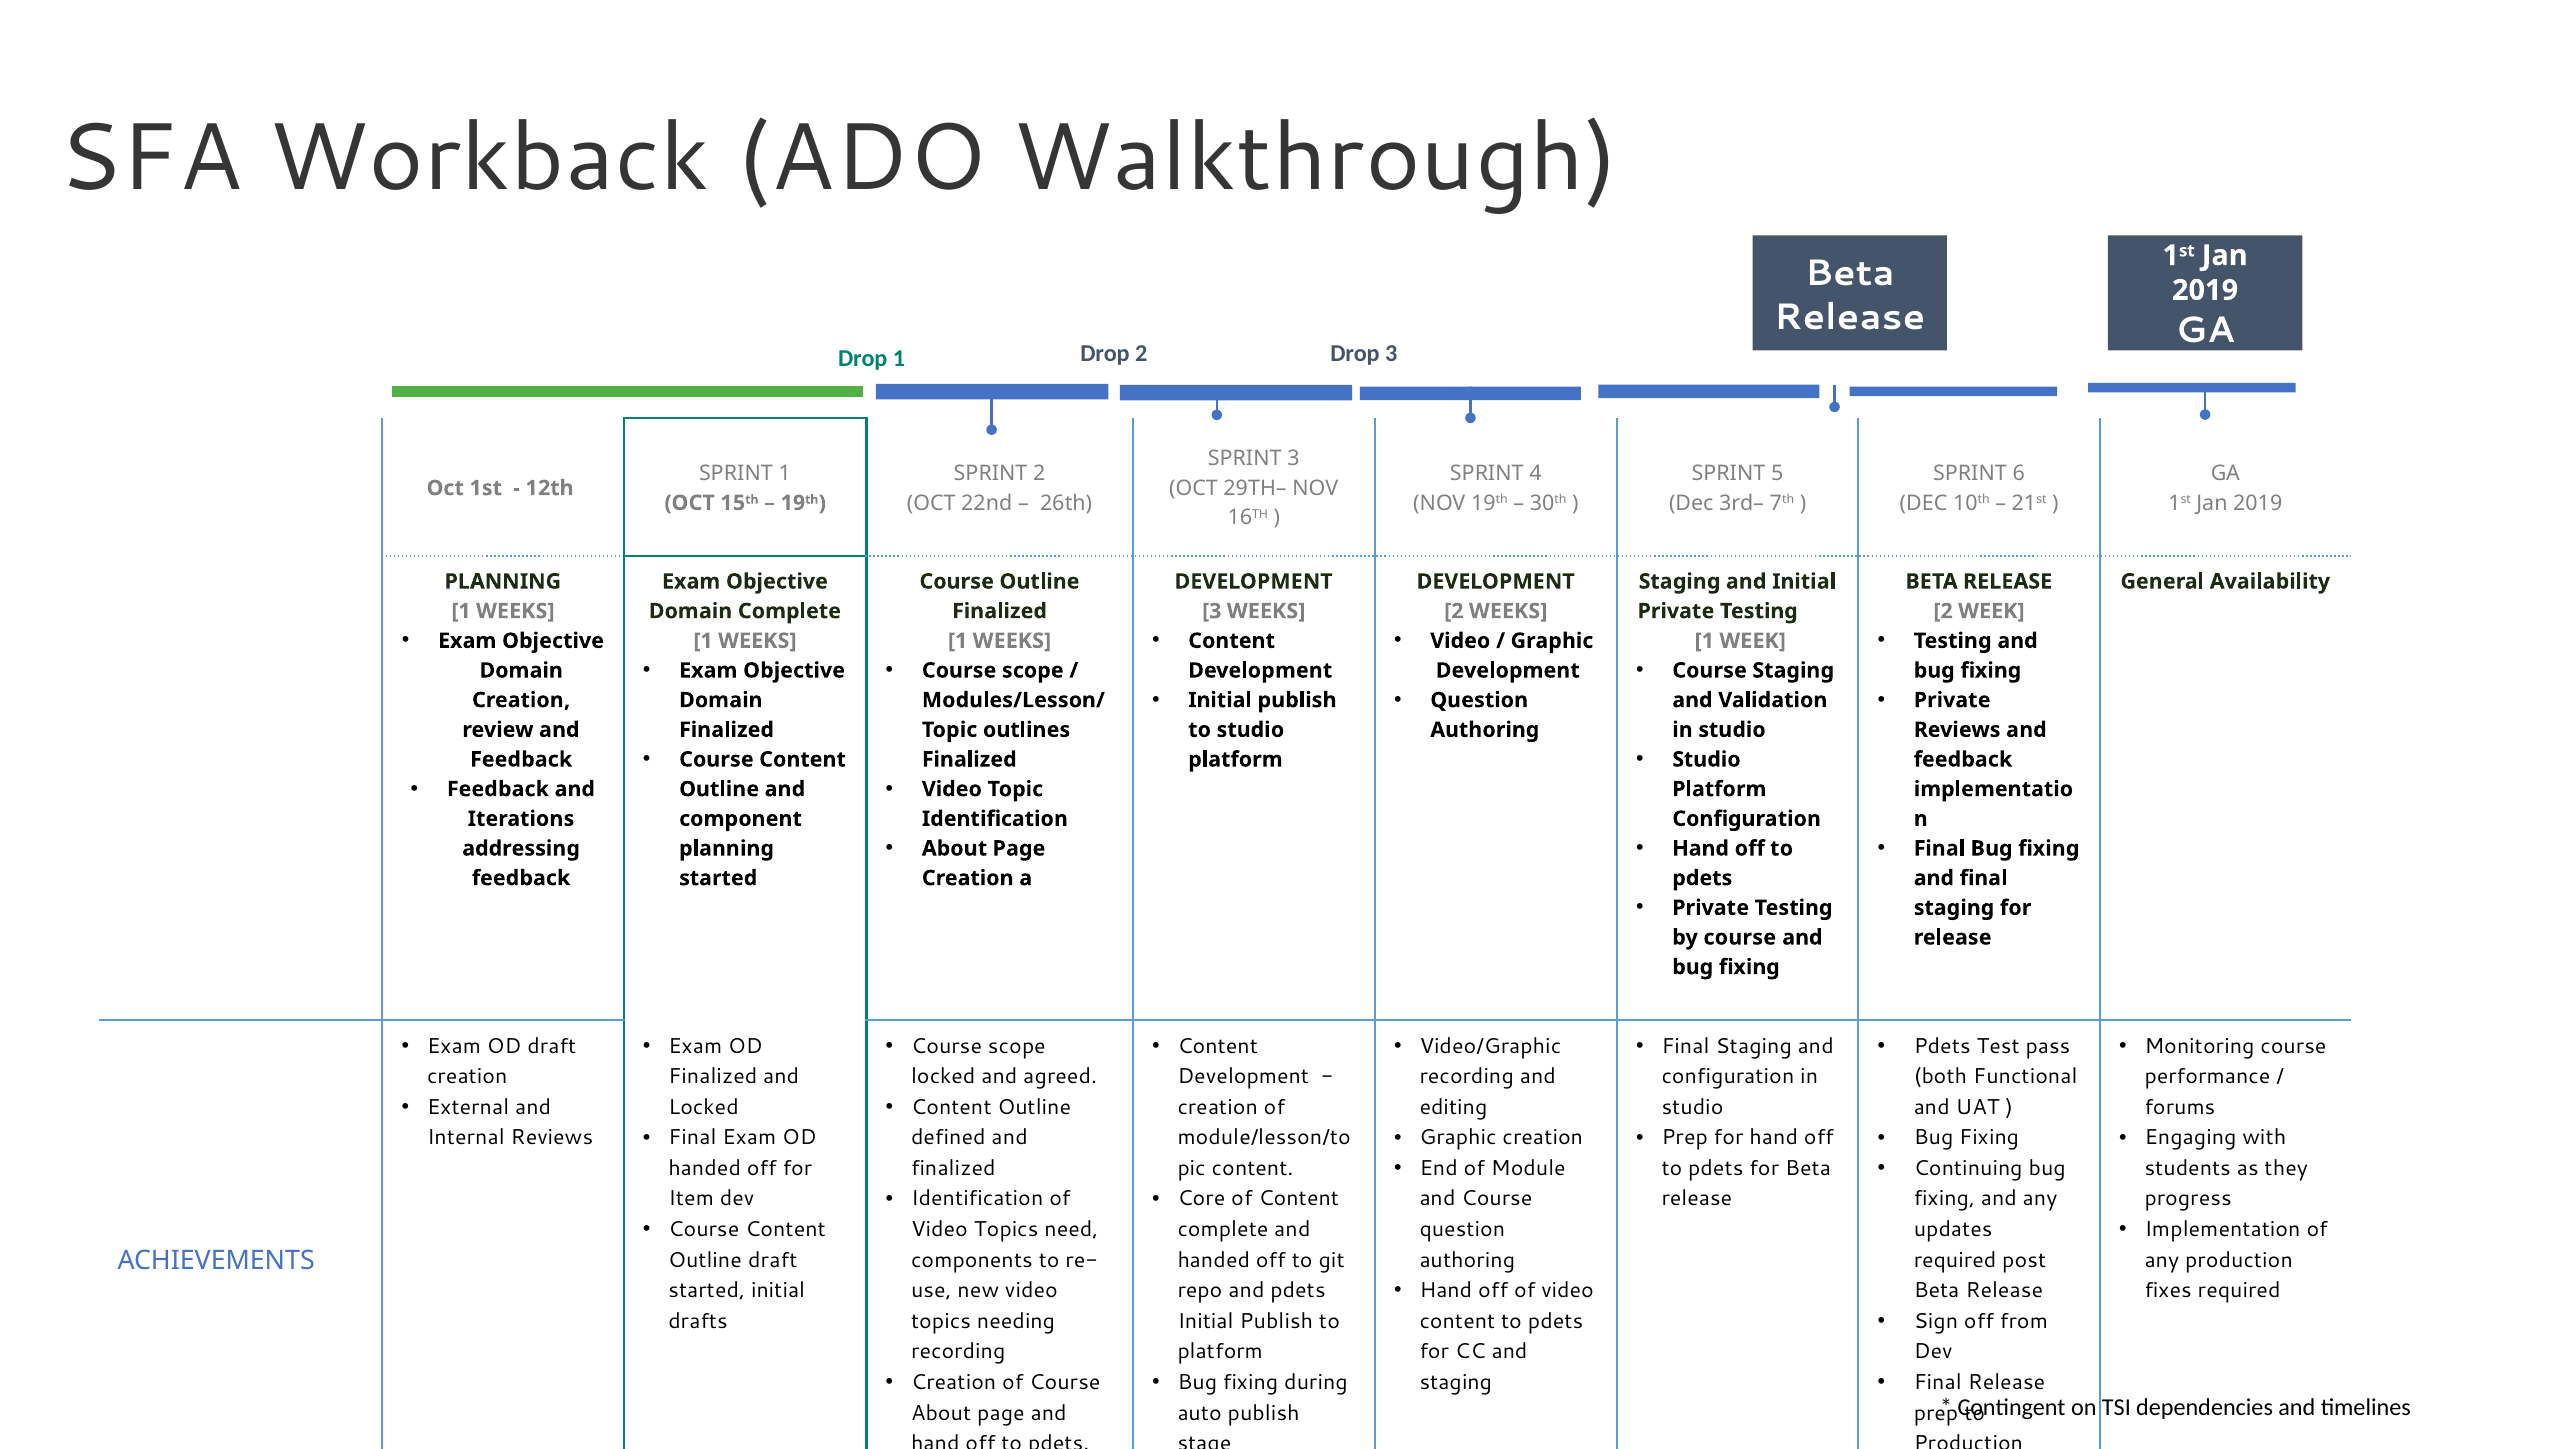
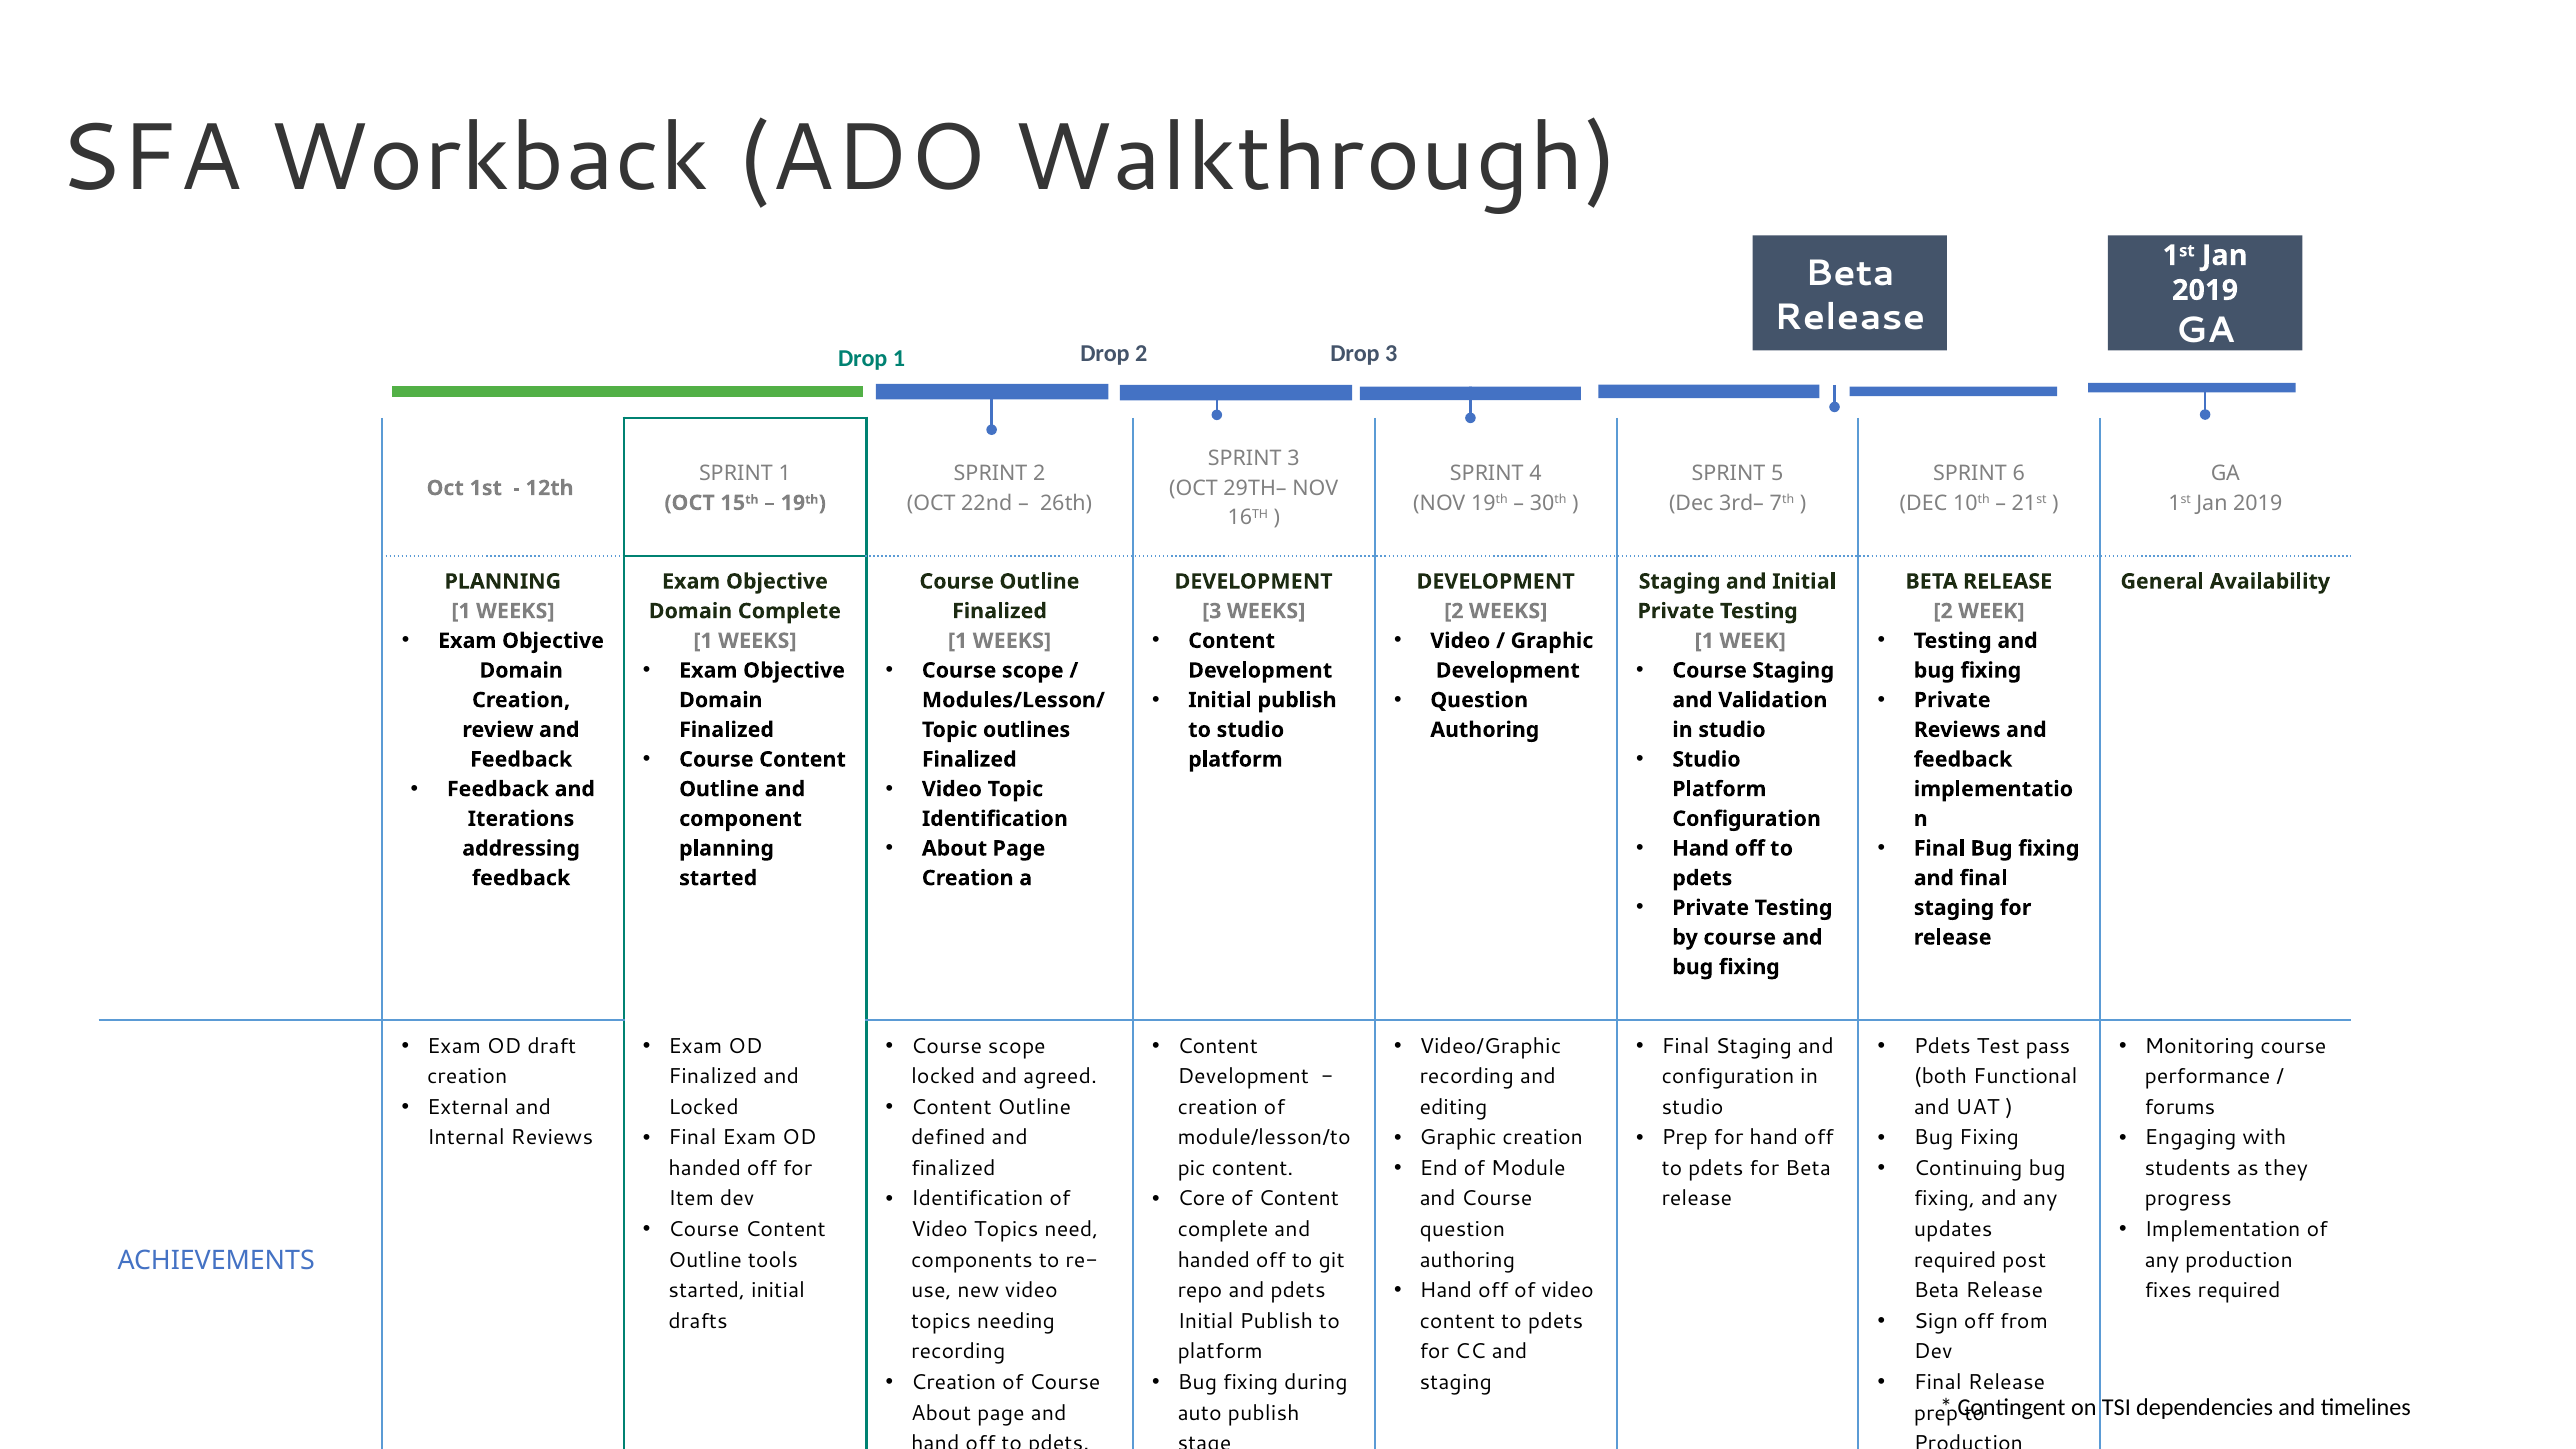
Outline draft: draft -> tools
